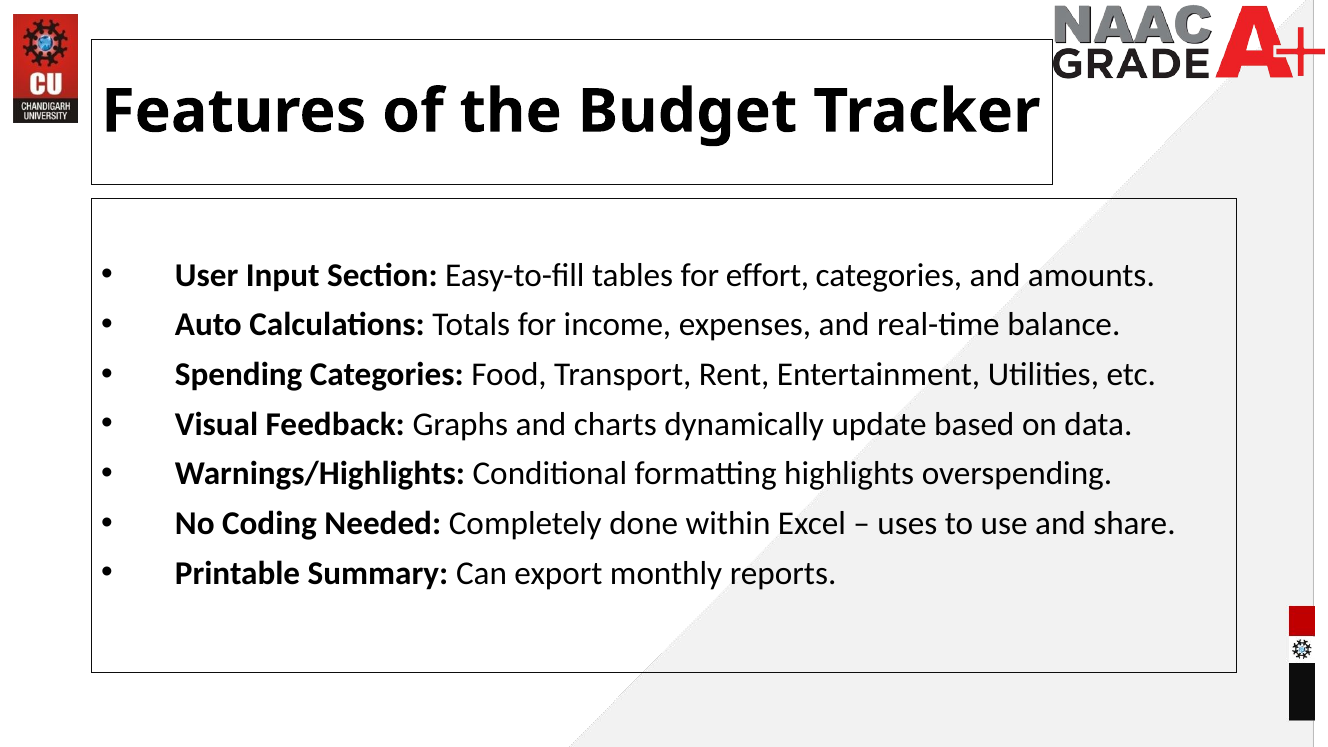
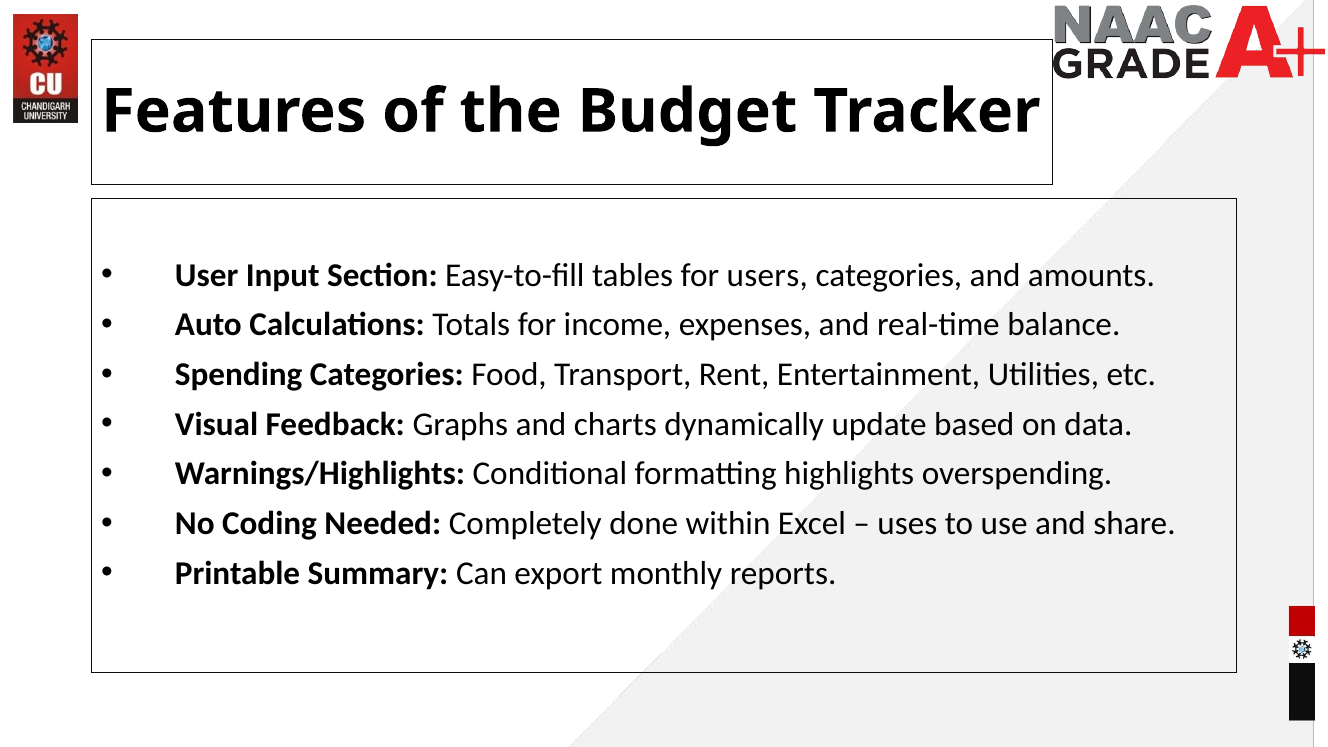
effort: effort -> users
